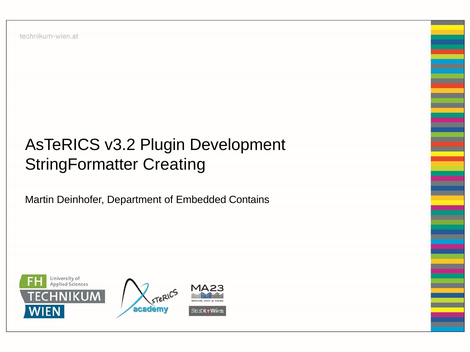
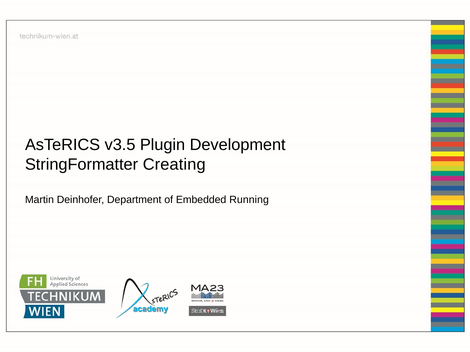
v3.2: v3.2 -> v3.5
Contains: Contains -> Running
